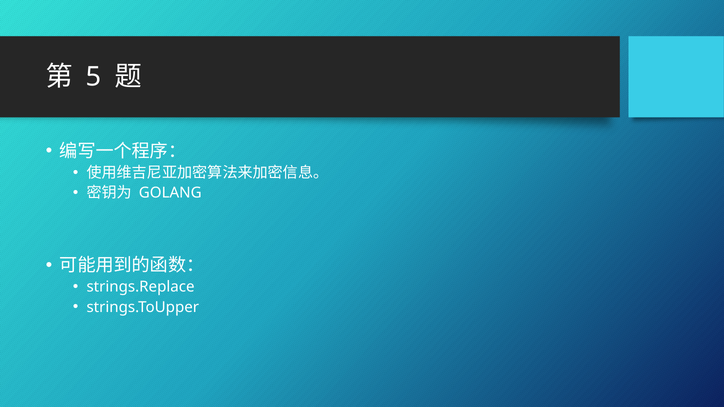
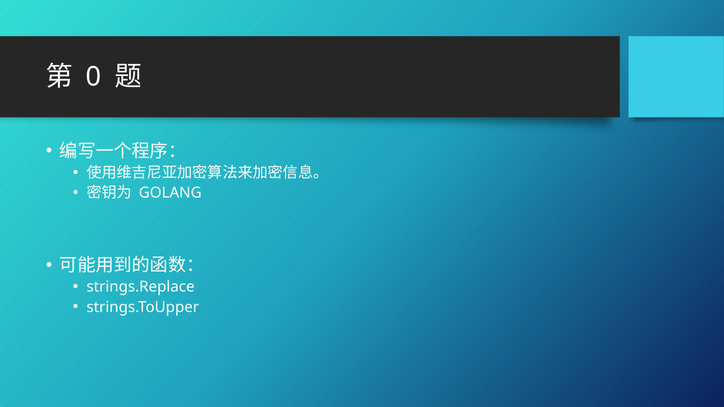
5: 5 -> 0
